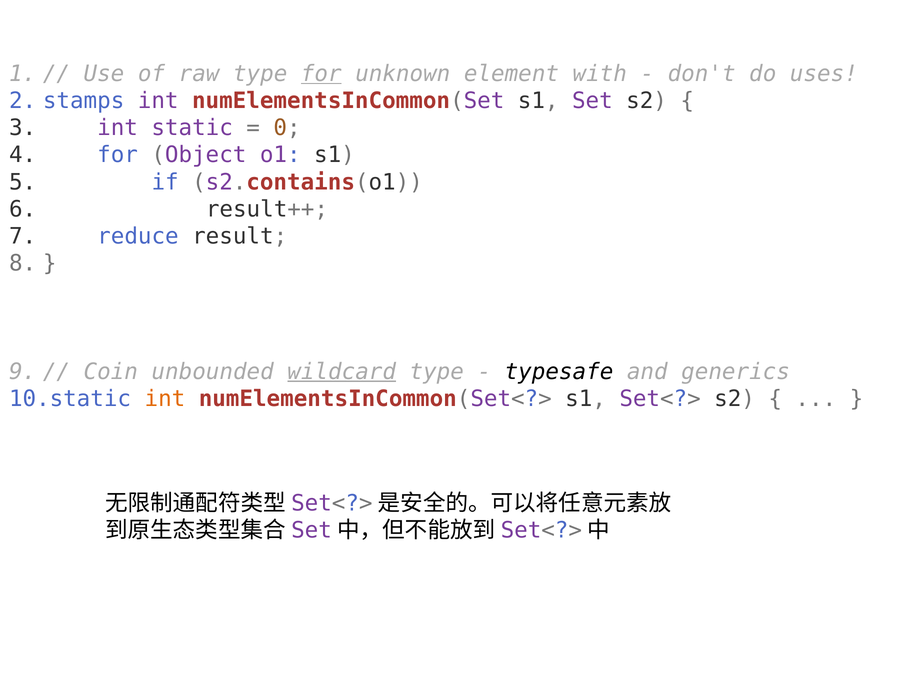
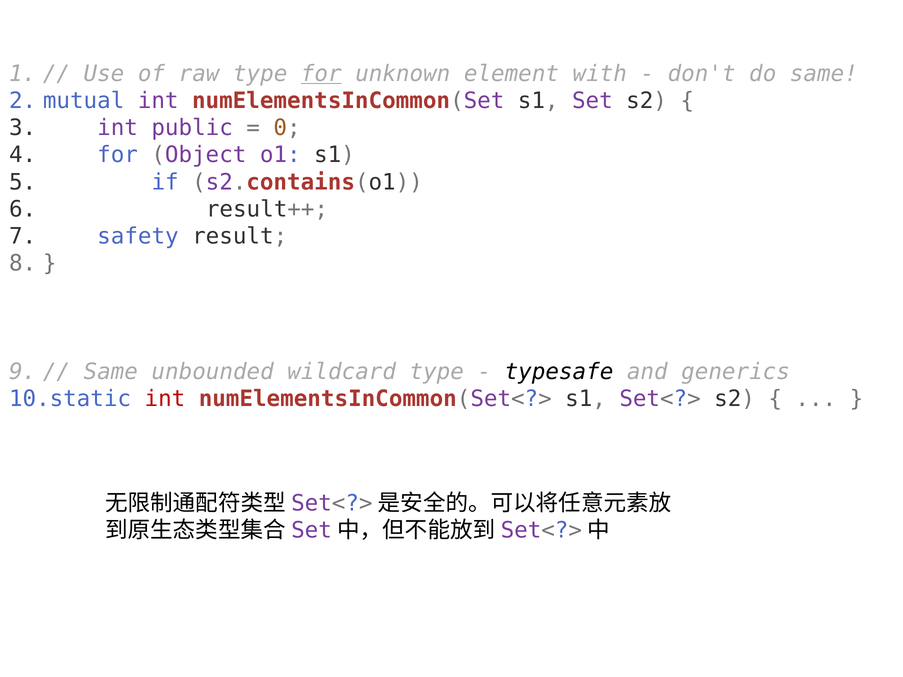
do uses: uses -> same
stamps: stamps -> mutual
static: static -> public
reduce: reduce -> safety
Coin at (111, 372): Coin -> Same
wildcard underline: present -> none
int at (165, 399) colour: orange -> red
